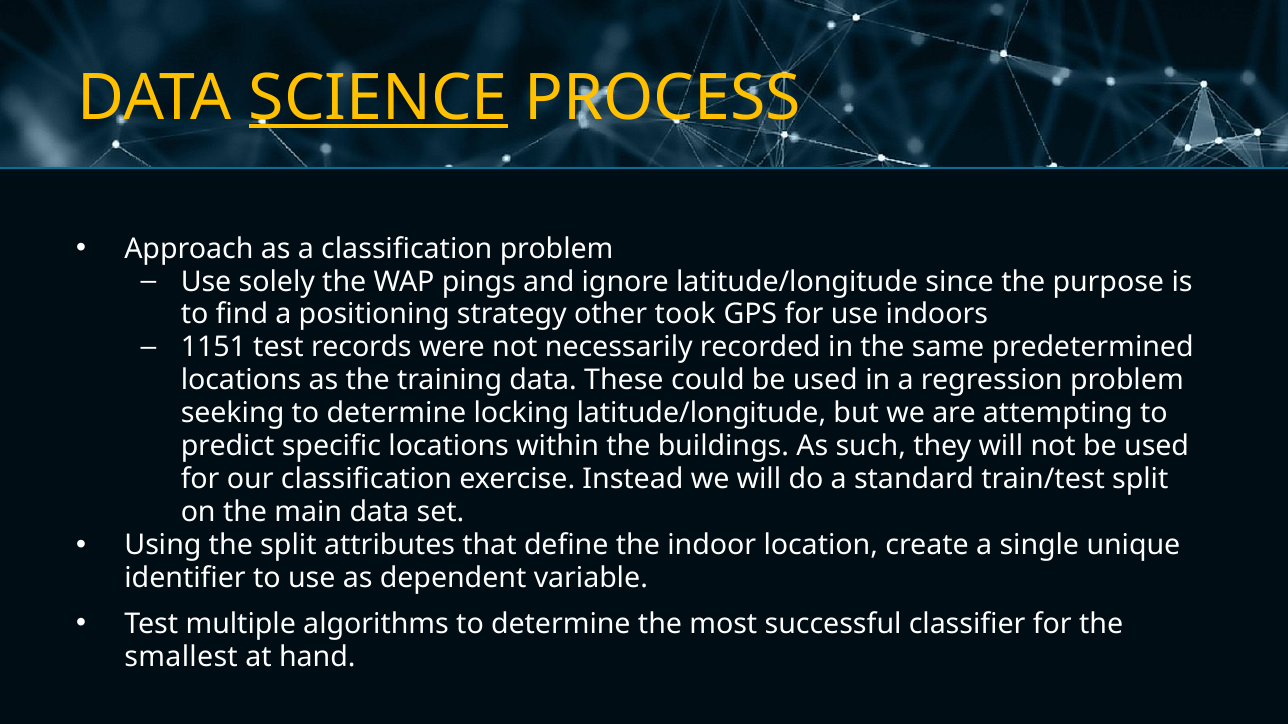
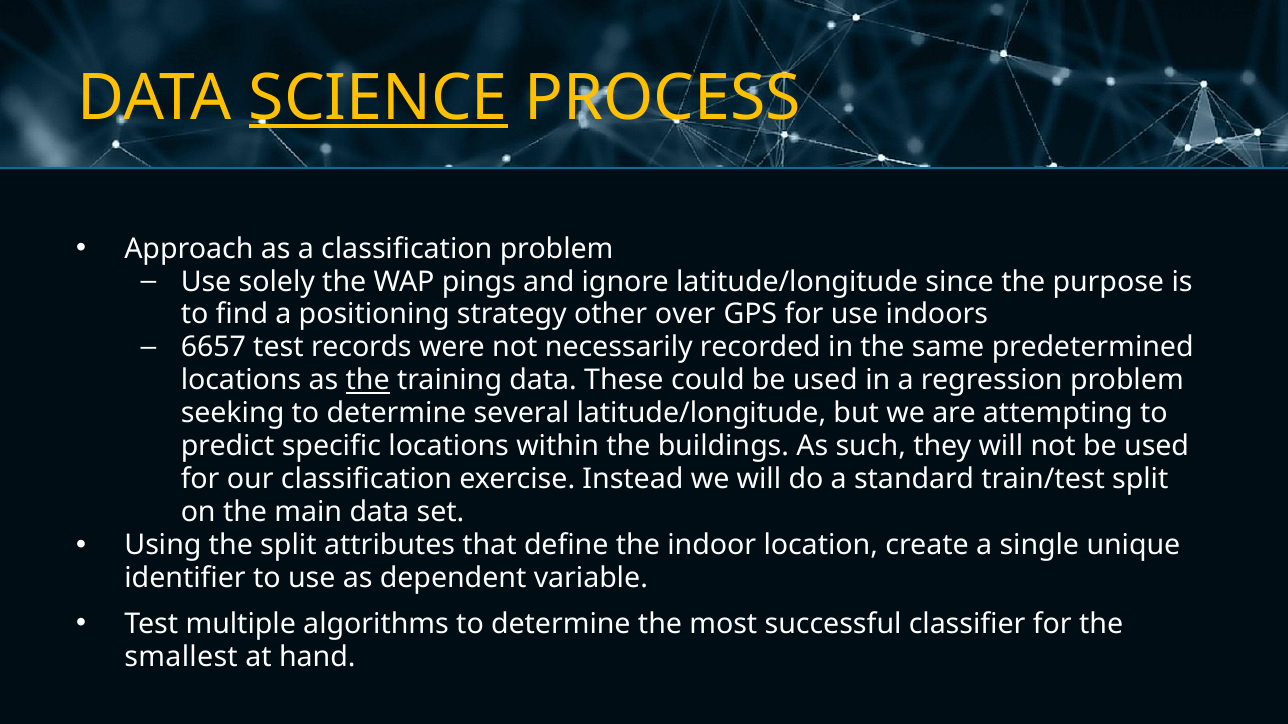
took: took -> over
1151: 1151 -> 6657
the at (368, 381) underline: none -> present
locking: locking -> several
